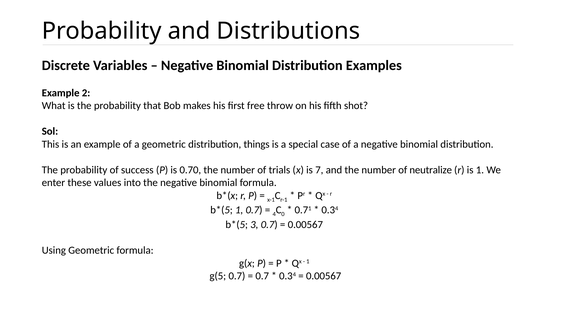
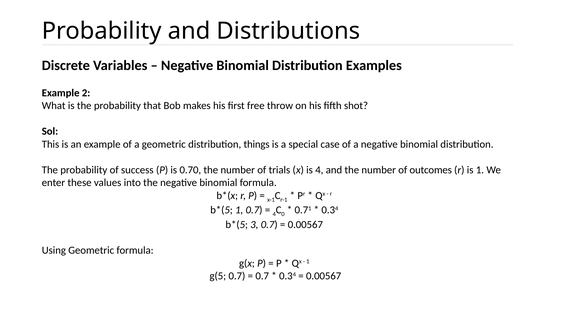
is 7: 7 -> 4
neutralize: neutralize -> outcomes
